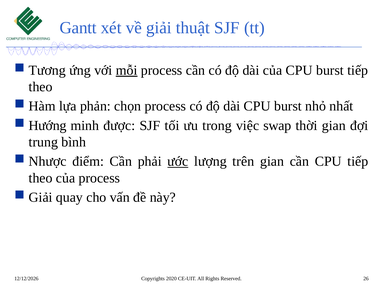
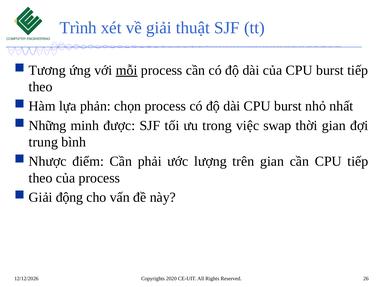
Gantt: Gantt -> Trình
Hướng: Hướng -> Những
ước underline: present -> none
quay: quay -> động
